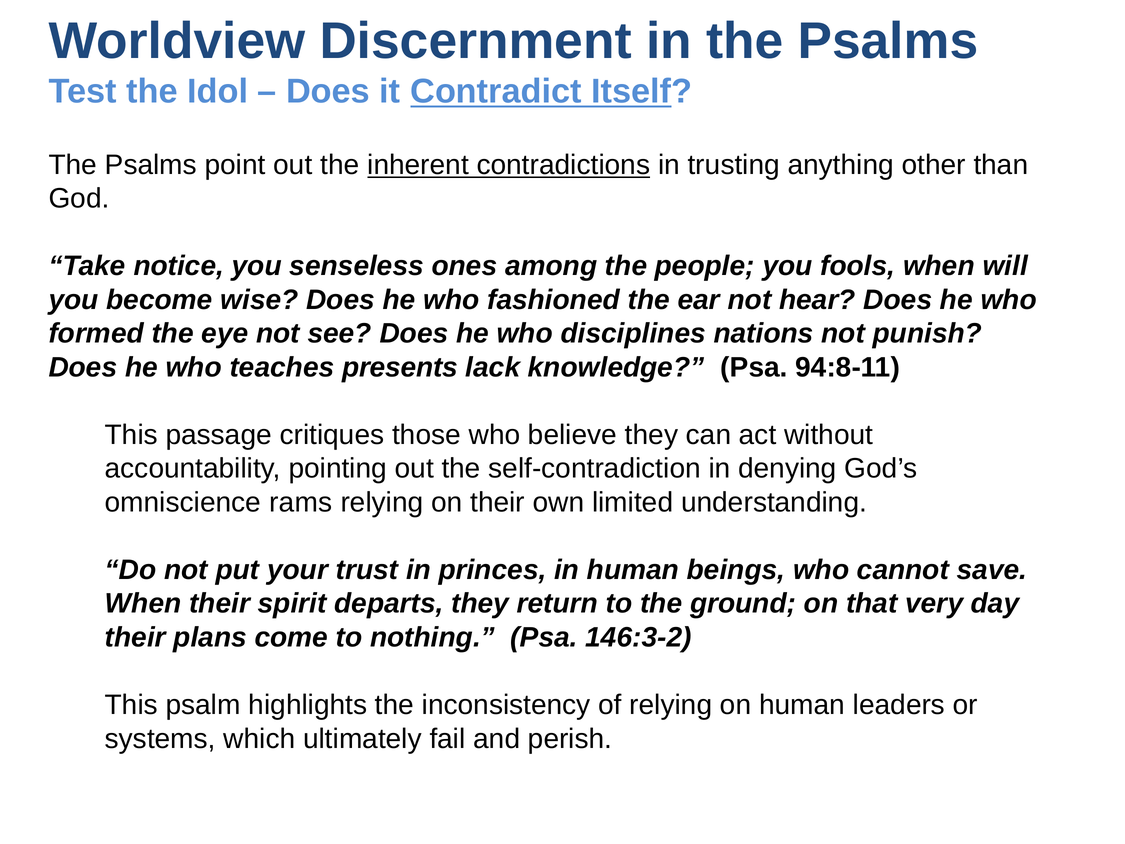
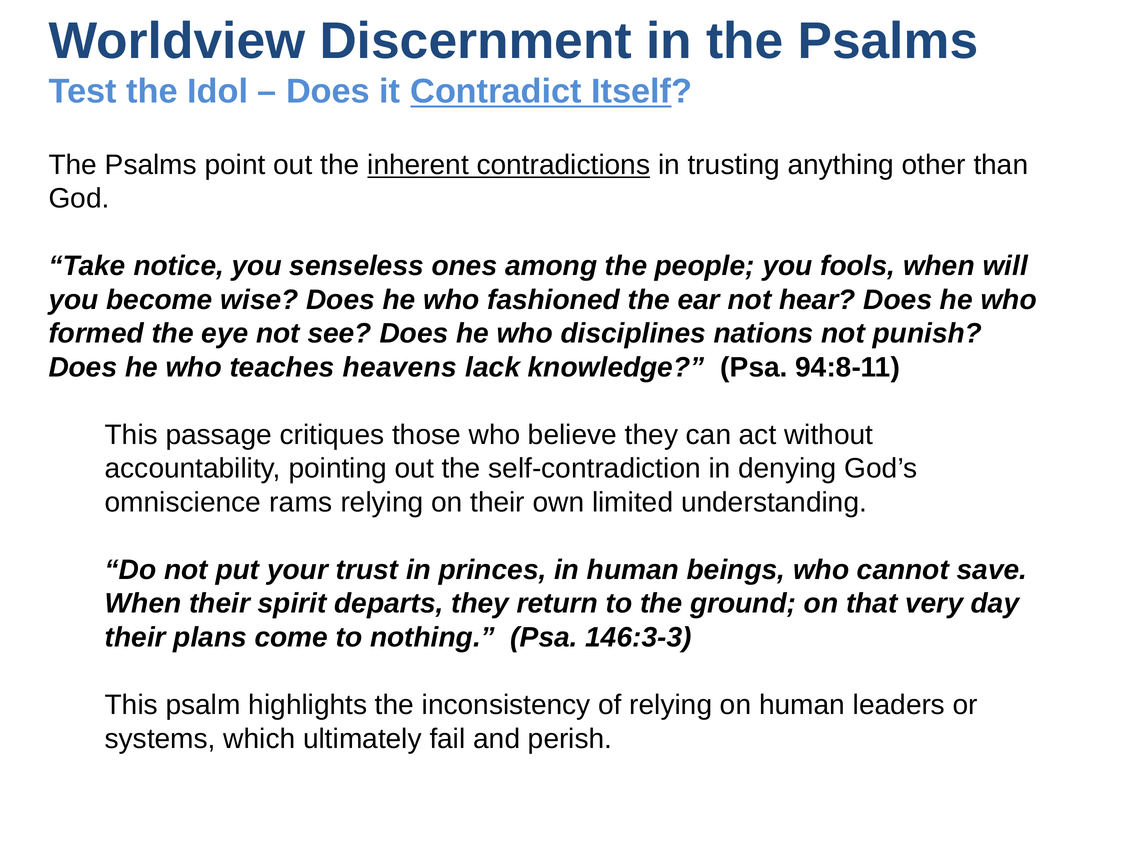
presents: presents -> heavens
146:3-2: 146:3-2 -> 146:3-3
